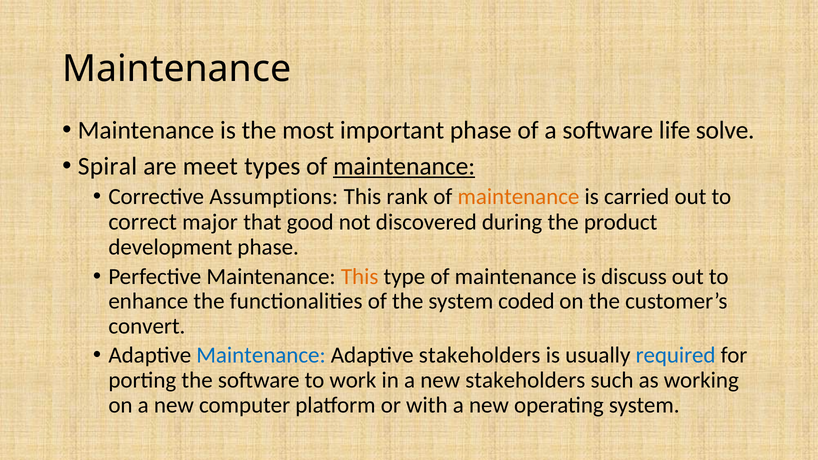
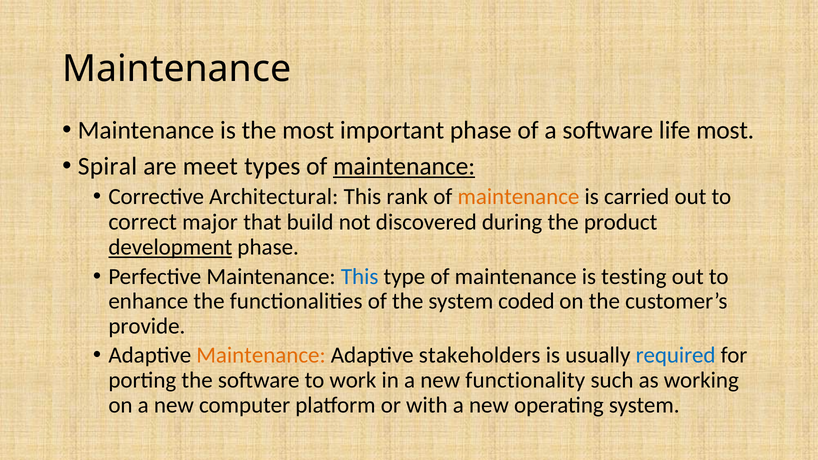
life solve: solve -> most
Assumptions: Assumptions -> Architectural
good: good -> build
development underline: none -> present
This at (360, 277) colour: orange -> blue
discuss: discuss -> testing
convert: convert -> provide
Maintenance at (261, 355) colour: blue -> orange
new stakeholders: stakeholders -> functionality
